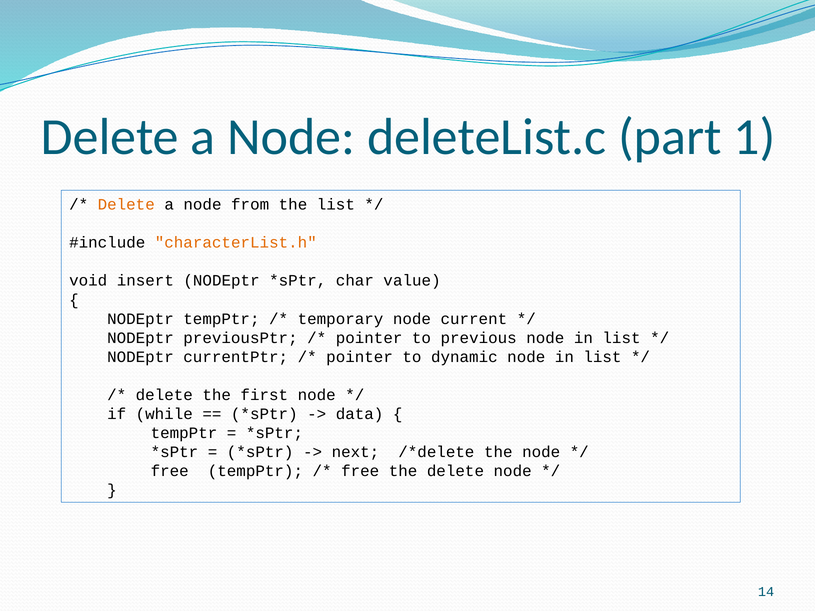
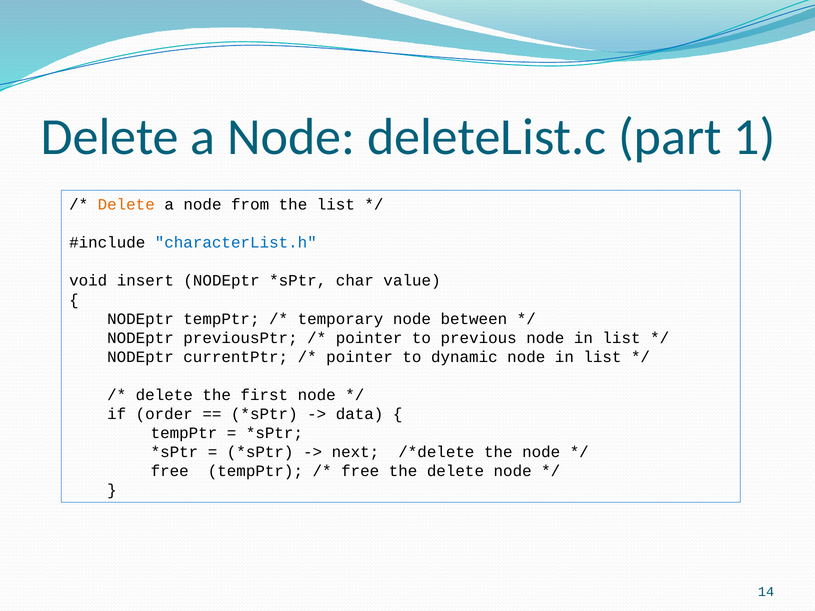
characterList.h colour: orange -> blue
current: current -> between
while: while -> order
